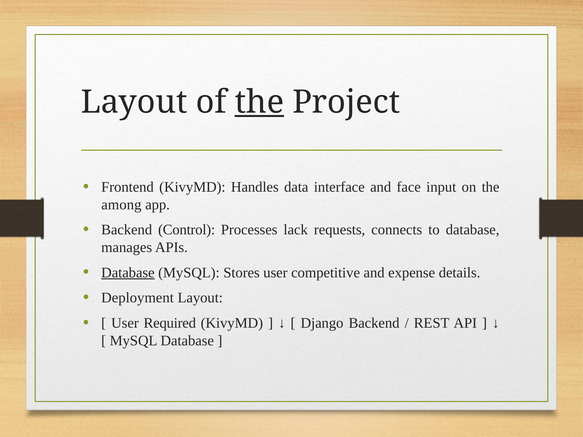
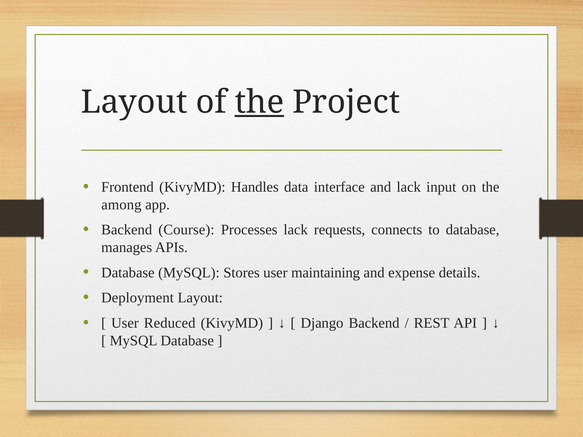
and face: face -> lack
Control: Control -> Course
Database at (128, 273) underline: present -> none
competitive: competitive -> maintaining
Required: Required -> Reduced
